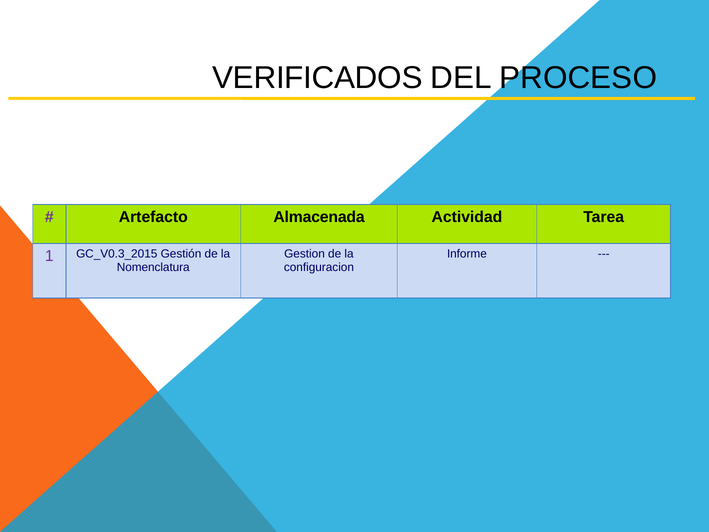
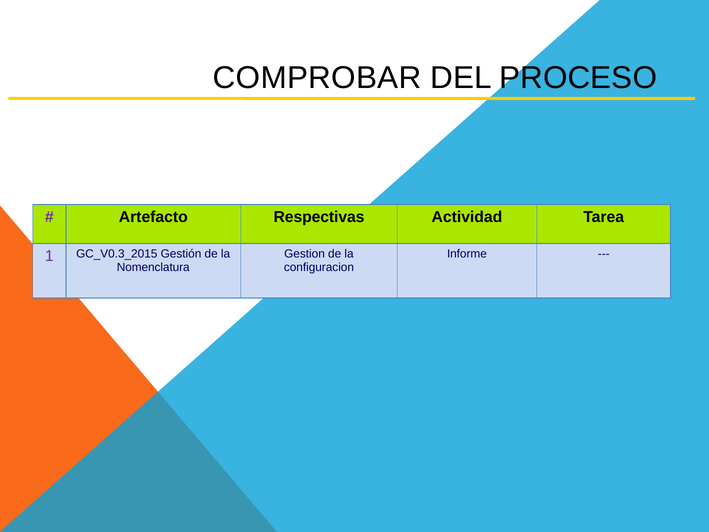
VERIFICADOS: VERIFICADOS -> COMPROBAR
Almacenada: Almacenada -> Respectivas
